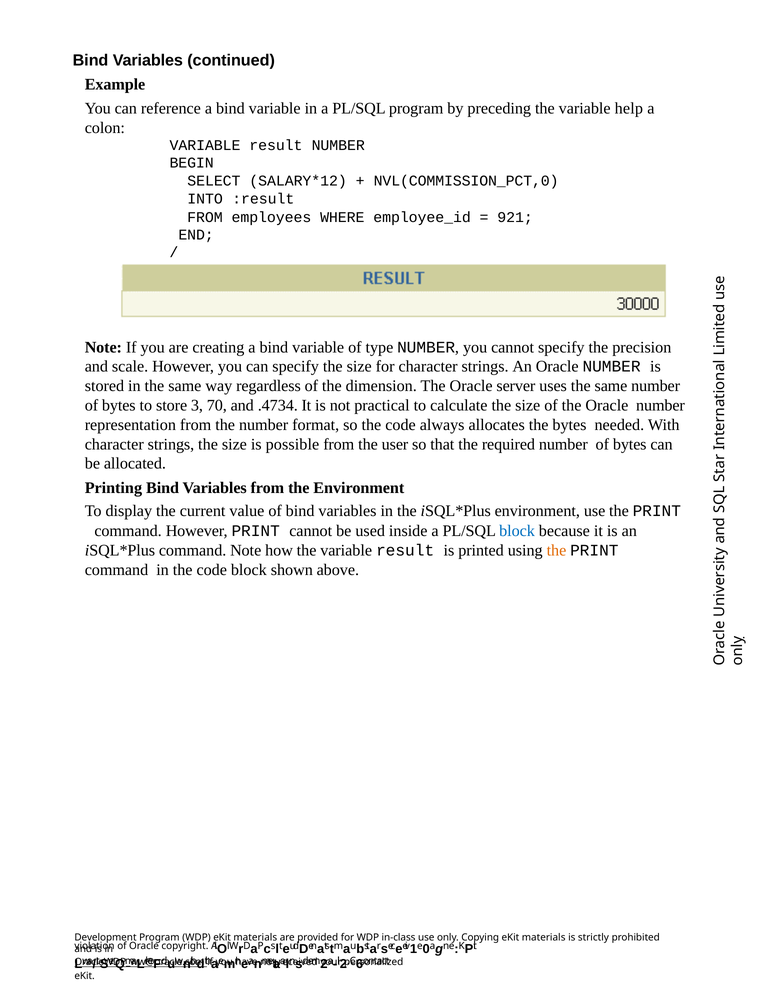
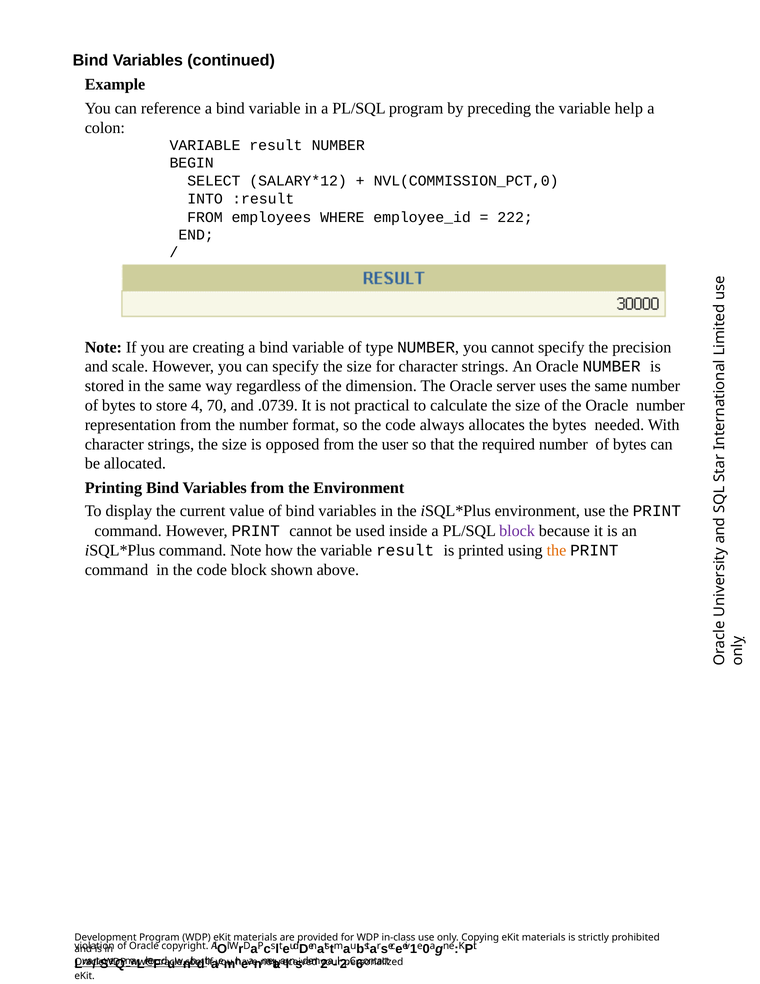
921: 921 -> 222
3: 3 -> 4
.4734: .4734 -> .0739
possible: possible -> opposed
block at (517, 530) colour: blue -> purple
